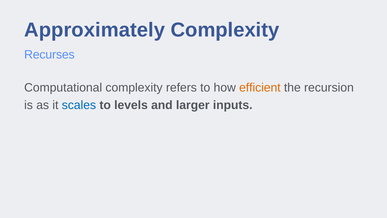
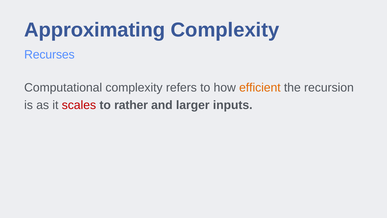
Approximately: Approximately -> Approximating
scales colour: blue -> red
levels: levels -> rather
